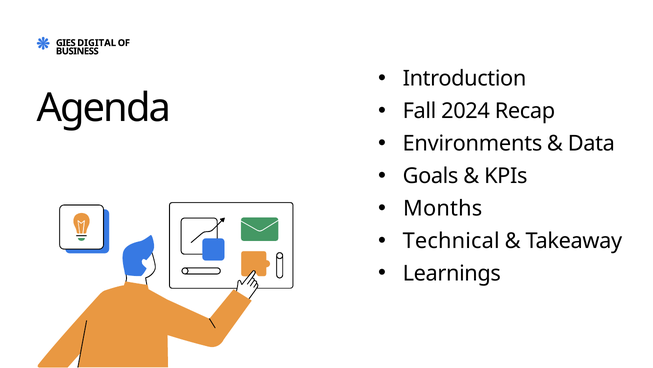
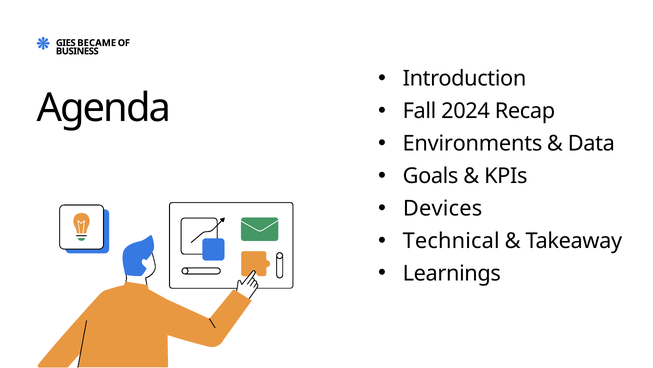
DIGITAL: DIGITAL -> BECAME
Months: Months -> Devices
